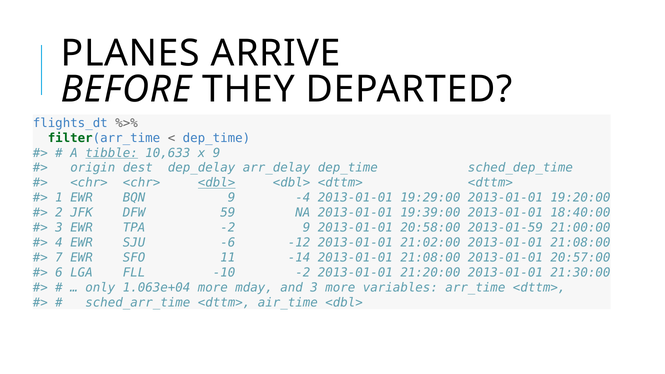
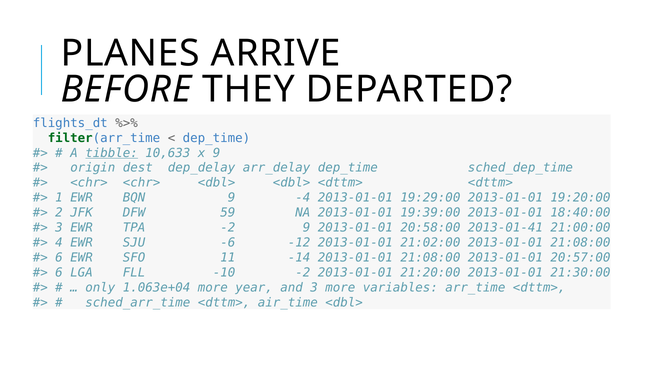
<dbl> at (217, 183) underline: present -> none
2013-01-59: 2013-01-59 -> 2013-01-41
7 at (59, 258): 7 -> 6
mday: mday -> year
